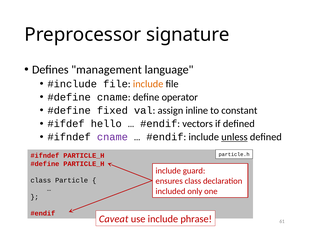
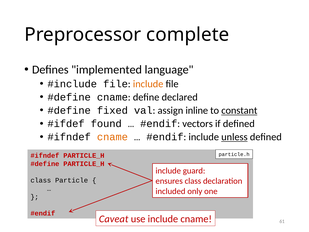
signature: signature -> complete
management: management -> implemented
operator: operator -> declared
constant underline: none -> present
hello: hello -> found
cname at (112, 137) colour: purple -> orange
include phrase: phrase -> cname
